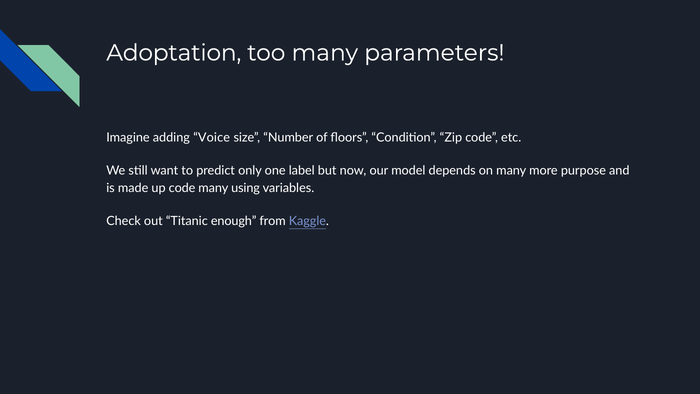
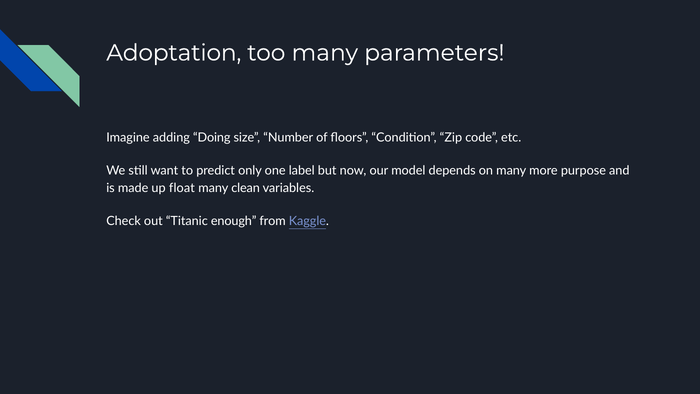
Voice: Voice -> Doing
up code: code -> float
using: using -> clean
